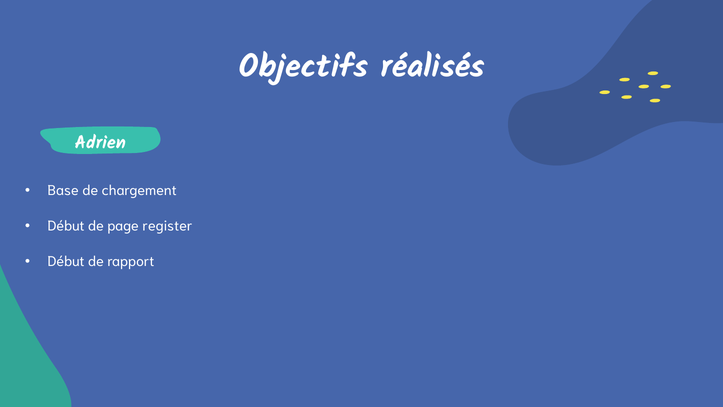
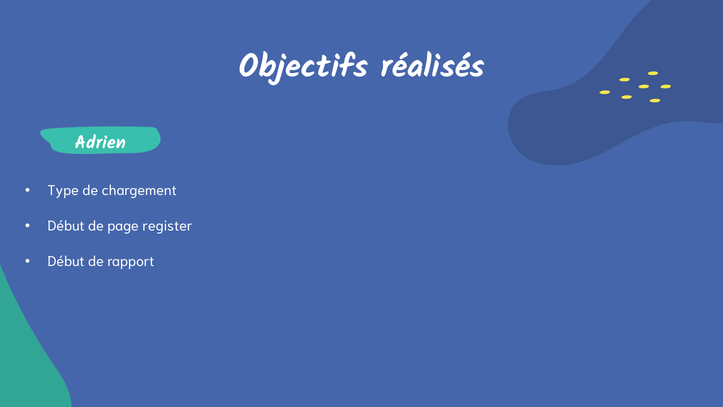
Base: Base -> Type
